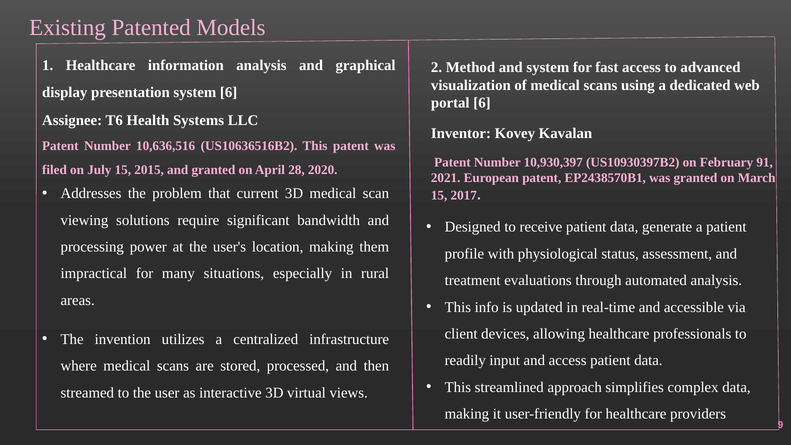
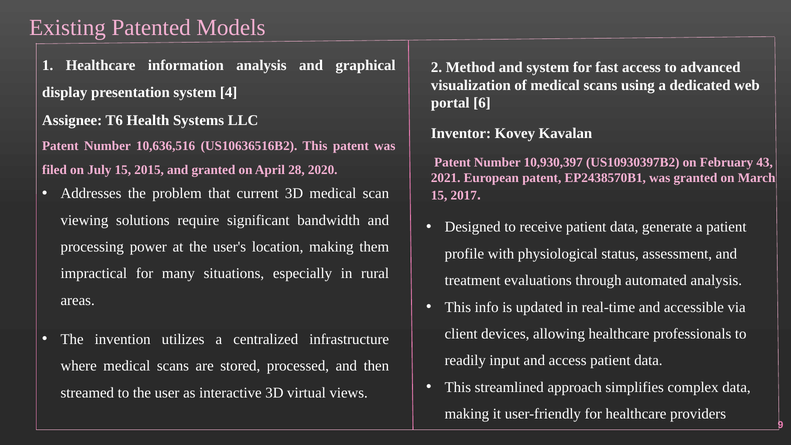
system 6: 6 -> 4
91: 91 -> 43
